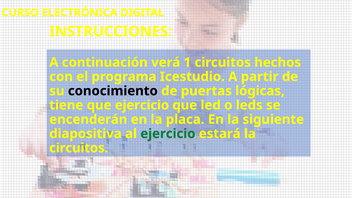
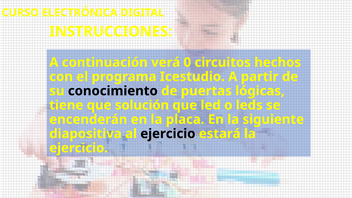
1: 1 -> 0
que ejercicio: ejercicio -> solución
ejercicio at (168, 134) colour: green -> black
circuitos at (79, 148): circuitos -> ejercicio
